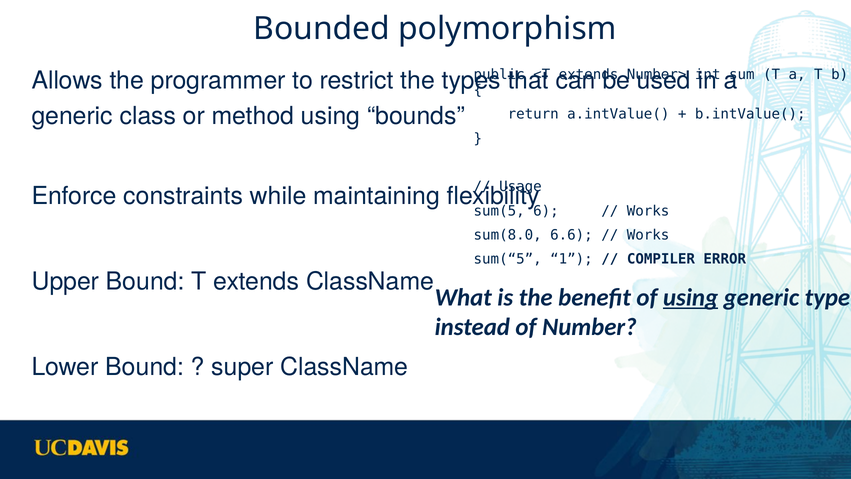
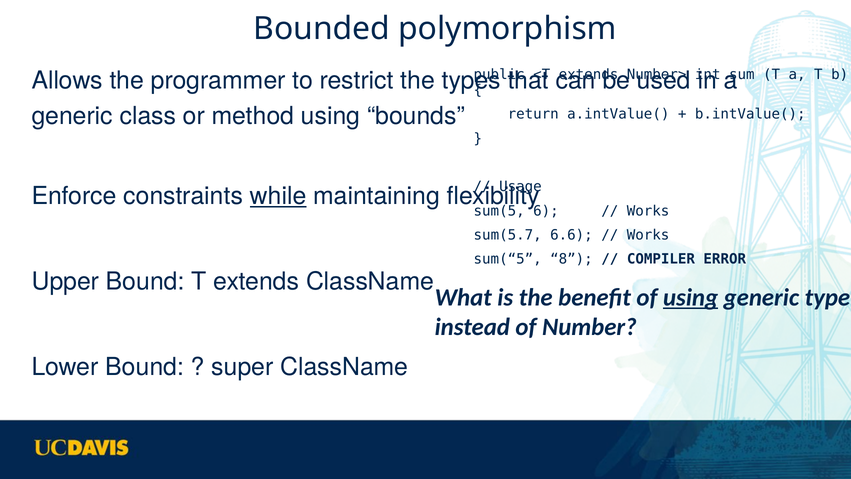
while underline: none -> present
sum(8.0: sum(8.0 -> sum(5.7
1: 1 -> 8
